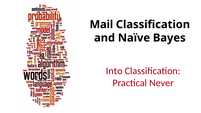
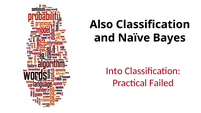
Mail: Mail -> Also
Never: Never -> Failed
